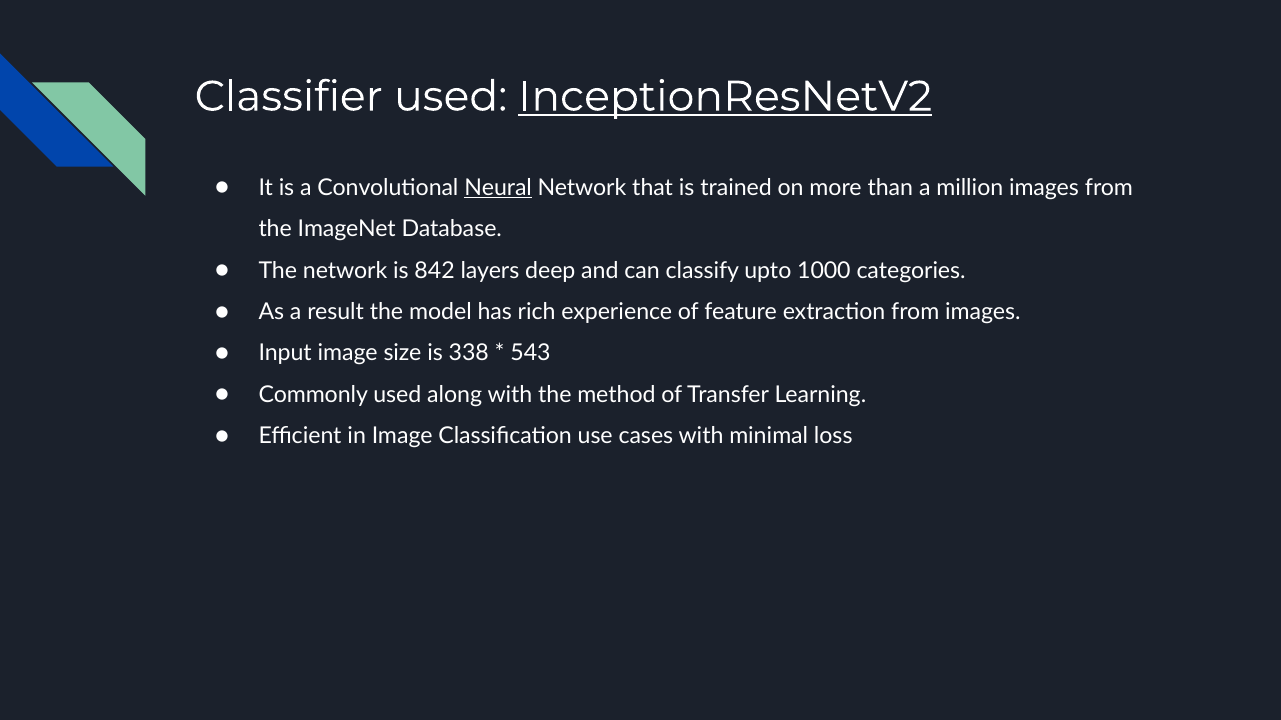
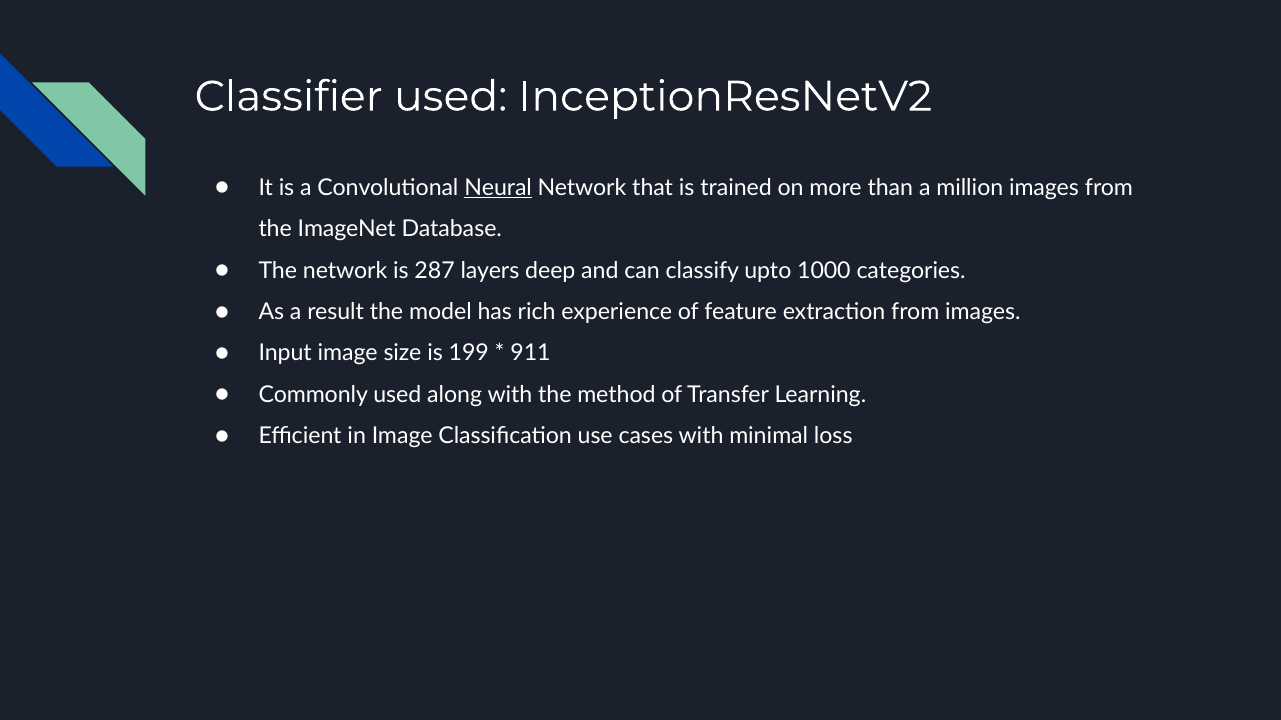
InceptionResNetV2 underline: present -> none
842: 842 -> 287
338: 338 -> 199
543: 543 -> 911
